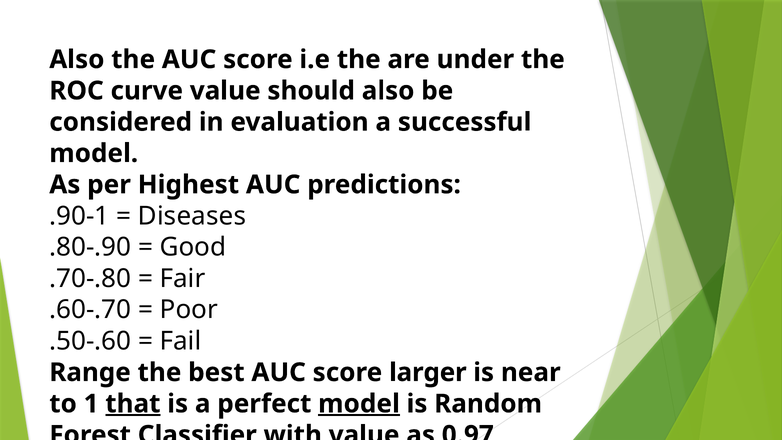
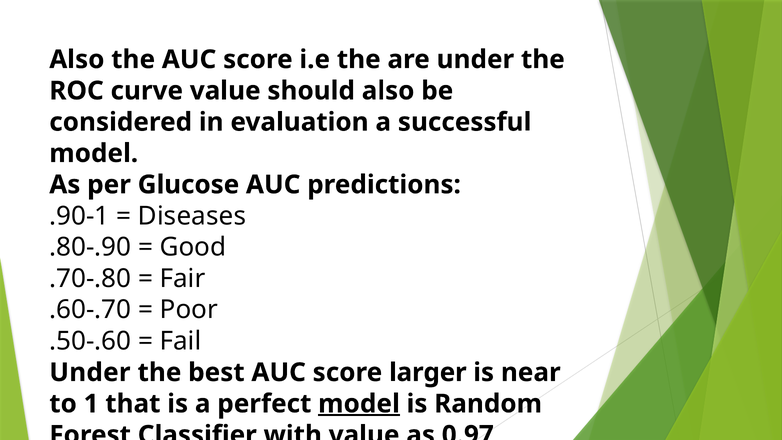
Highest: Highest -> Glucose
Range at (90, 372): Range -> Under
that underline: present -> none
